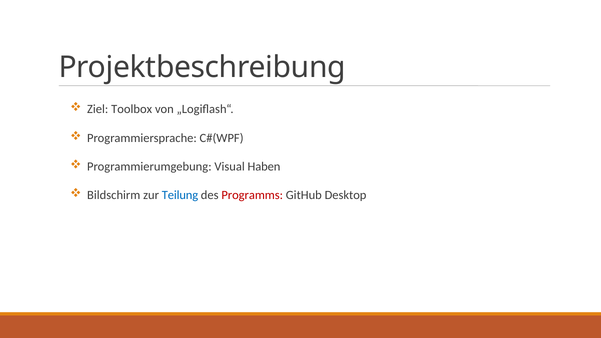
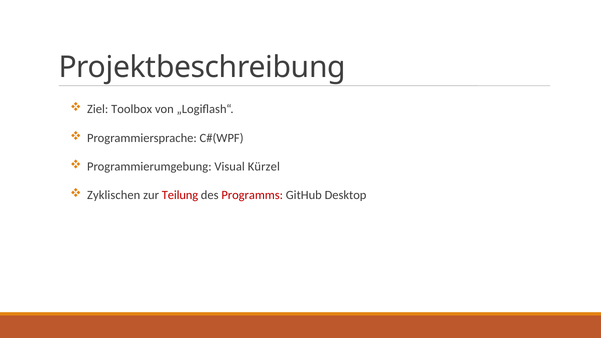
Haben: Haben -> Kürzel
Bildschirm: Bildschirm -> Zyklischen
Teilung colour: blue -> red
